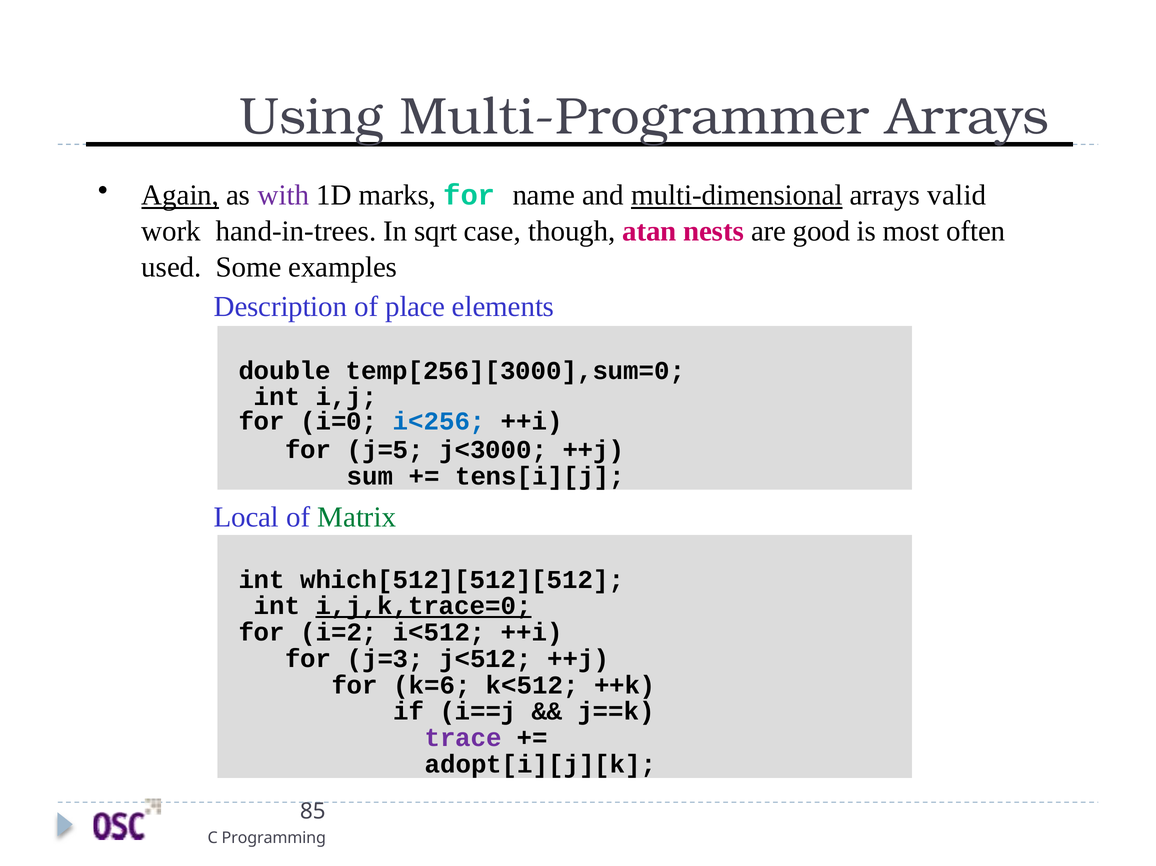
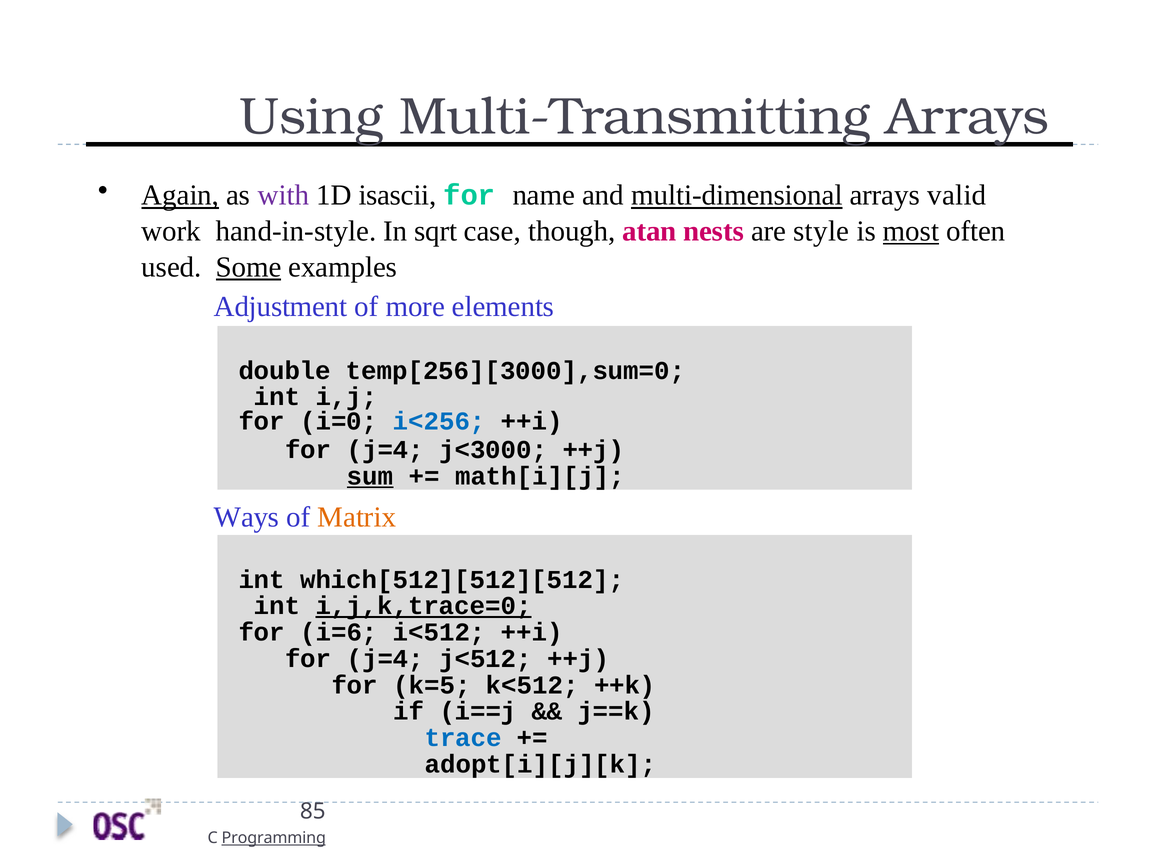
Multi-Programmer: Multi-Programmer -> Multi-Transmitting
marks: marks -> isascii
hand-in-trees: hand-in-trees -> hand-in-style
good: good -> style
most underline: none -> present
Some underline: none -> present
Description: Description -> Adjustment
place: place -> more
j=5 at (385, 450): j=5 -> j=4
sum underline: none -> present
tens[i][j: tens[i][j -> math[i][j
Local: Local -> Ways
Matrix colour: green -> orange
i=2: i=2 -> i=6
j=3 at (385, 659): j=3 -> j=4
k=6: k=6 -> k=5
trace colour: purple -> blue
Programming underline: none -> present
